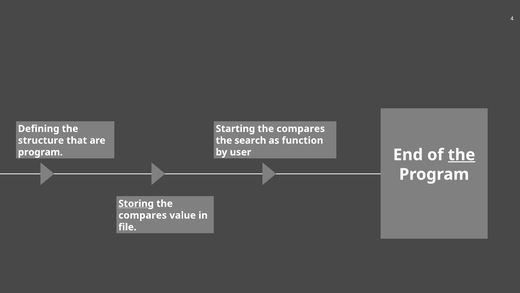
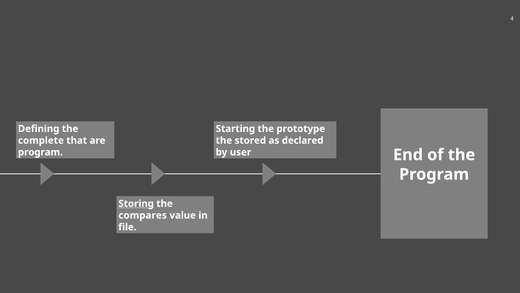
compares at (301, 129): compares -> prototype
structure: structure -> complete
search: search -> stored
function: function -> declared
the at (462, 155) underline: present -> none
